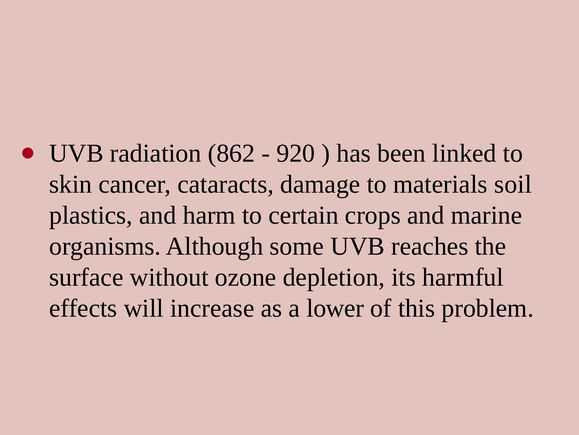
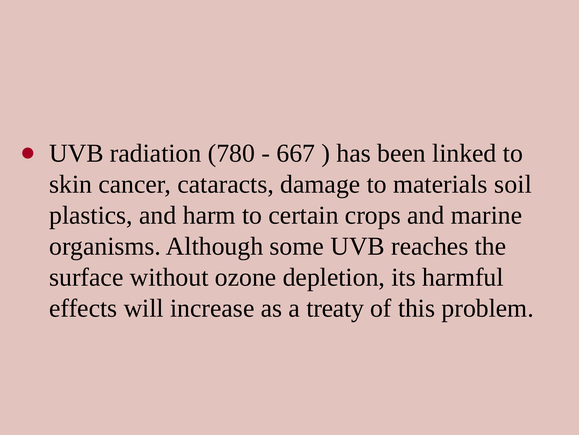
862: 862 -> 780
920: 920 -> 667
lower: lower -> treaty
